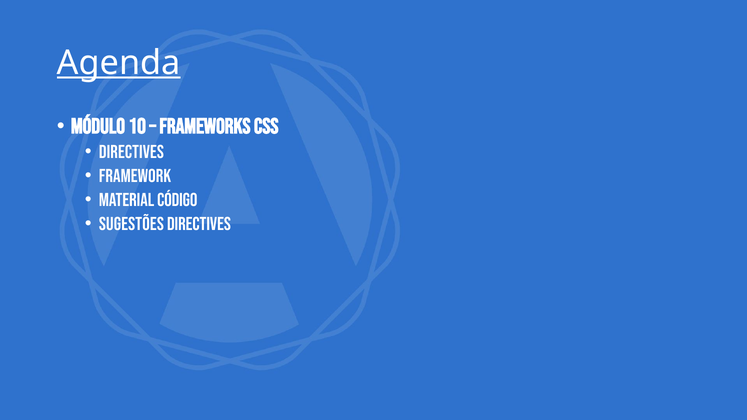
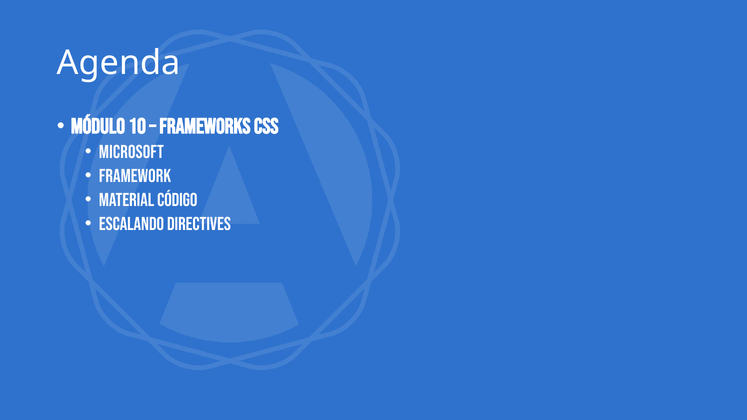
Agenda underline: present -> none
Directives at (131, 152): Directives -> Microsoft
Sugestões: Sugestões -> Escalando
